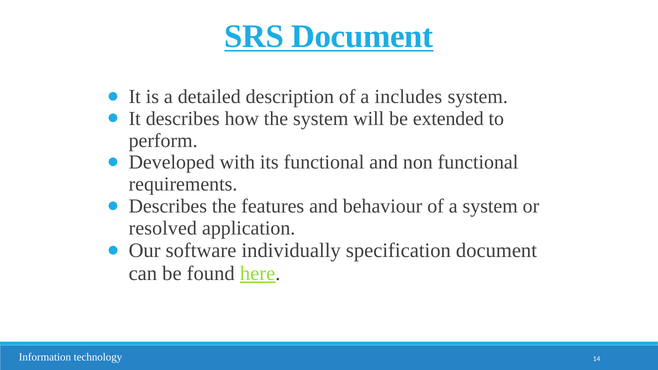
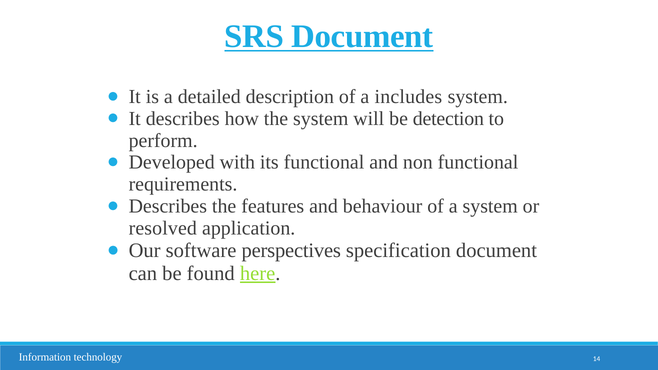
extended: extended -> detection
individually: individually -> perspectives
